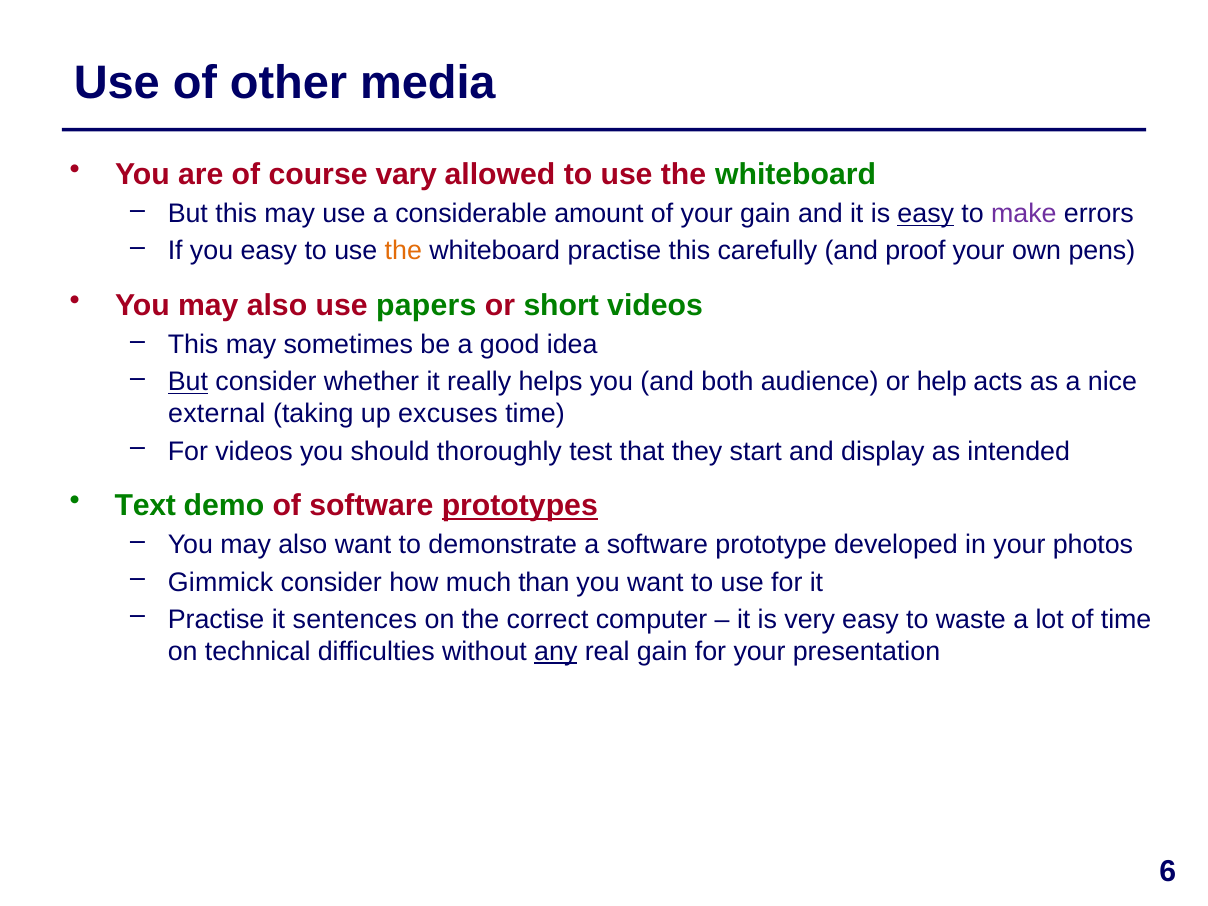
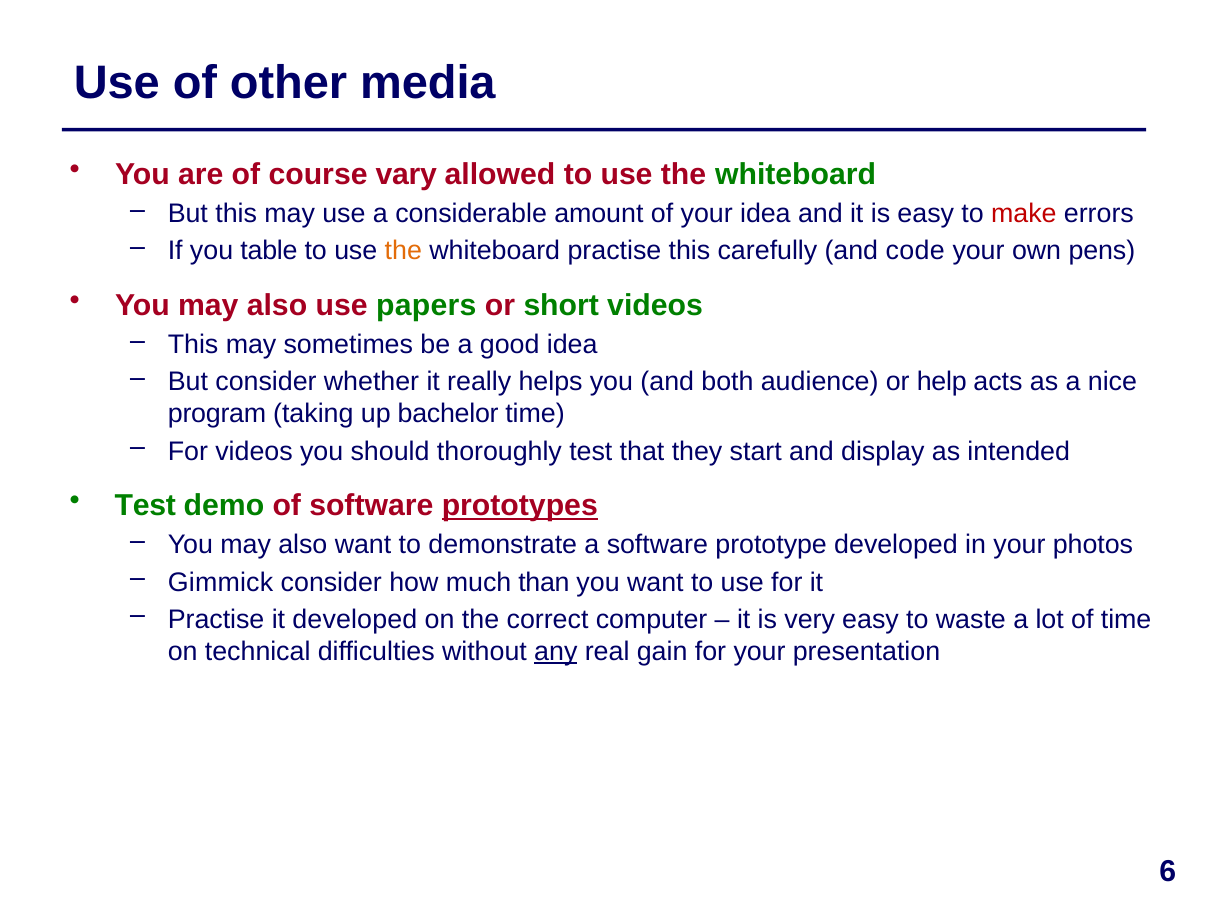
your gain: gain -> idea
easy at (926, 214) underline: present -> none
make colour: purple -> red
you easy: easy -> table
proof: proof -> code
But at (188, 382) underline: present -> none
external: external -> program
excuses: excuses -> bachelor
Text at (145, 506): Text -> Test
it sentences: sentences -> developed
